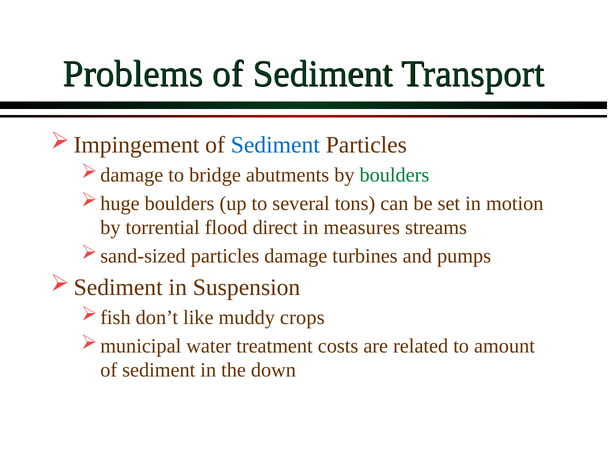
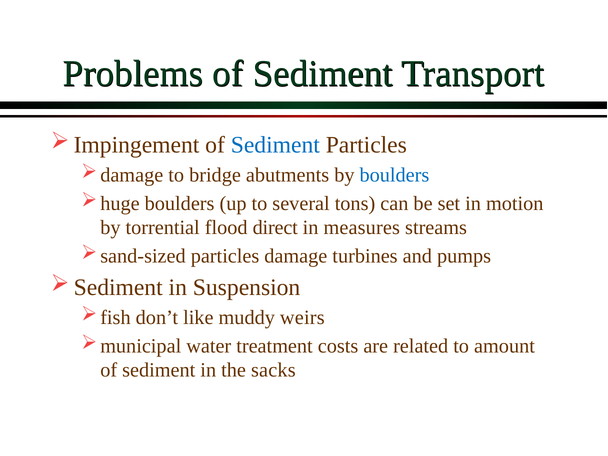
boulders at (394, 175) colour: green -> blue
crops: crops -> weirs
down: down -> sacks
